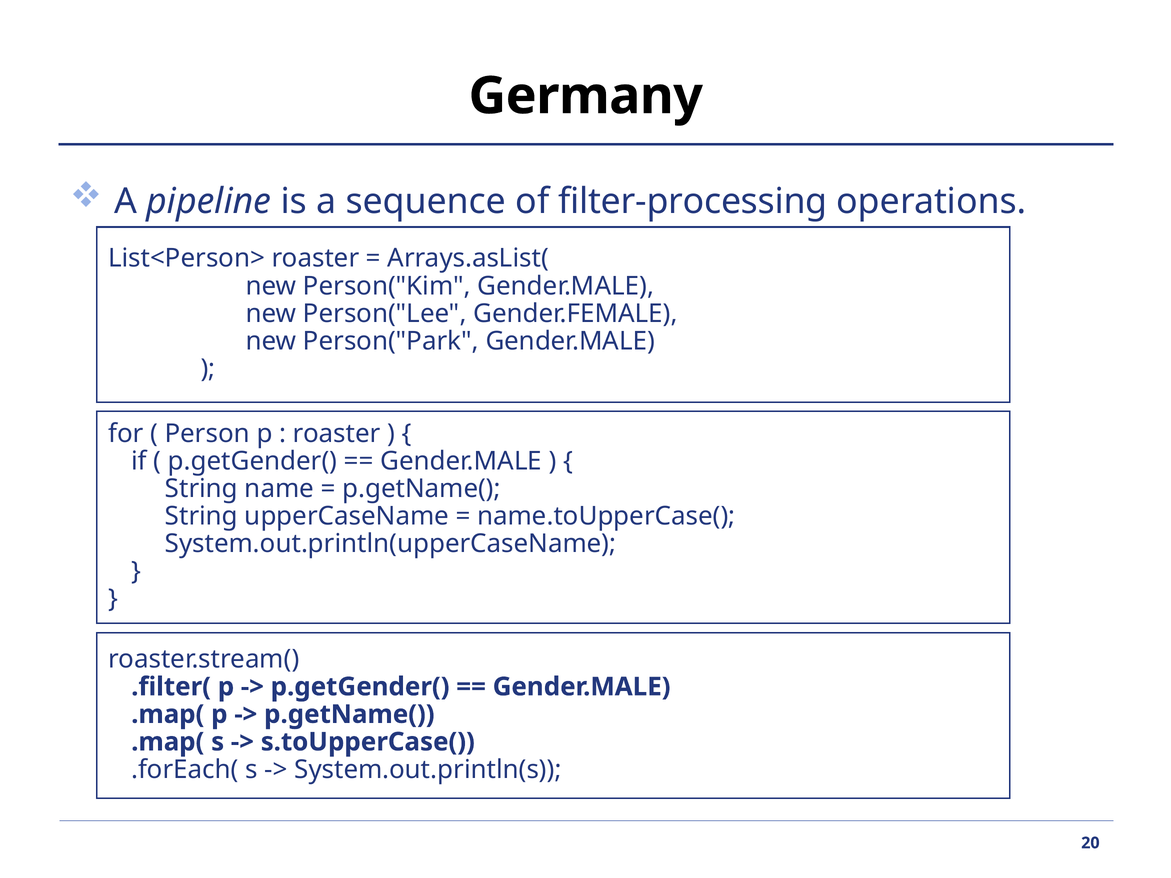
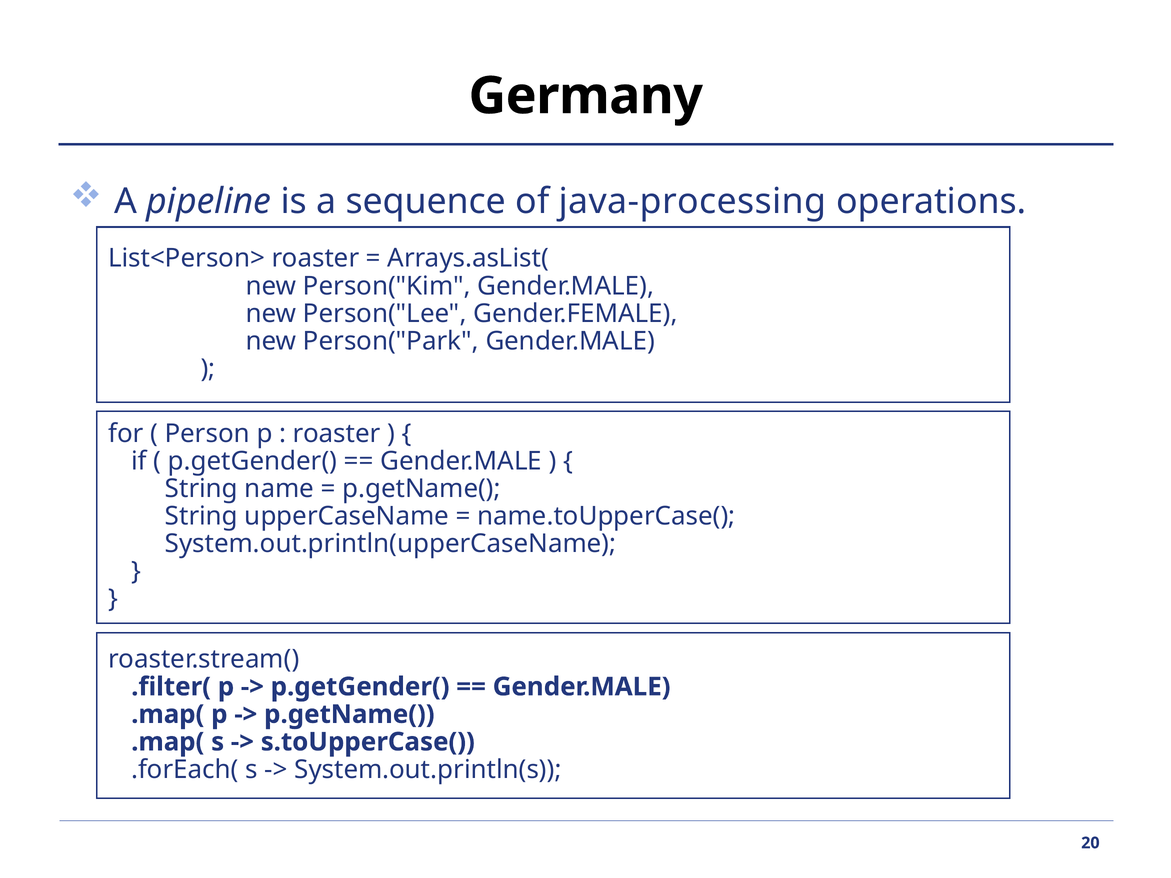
filter-processing: filter-processing -> java-processing
